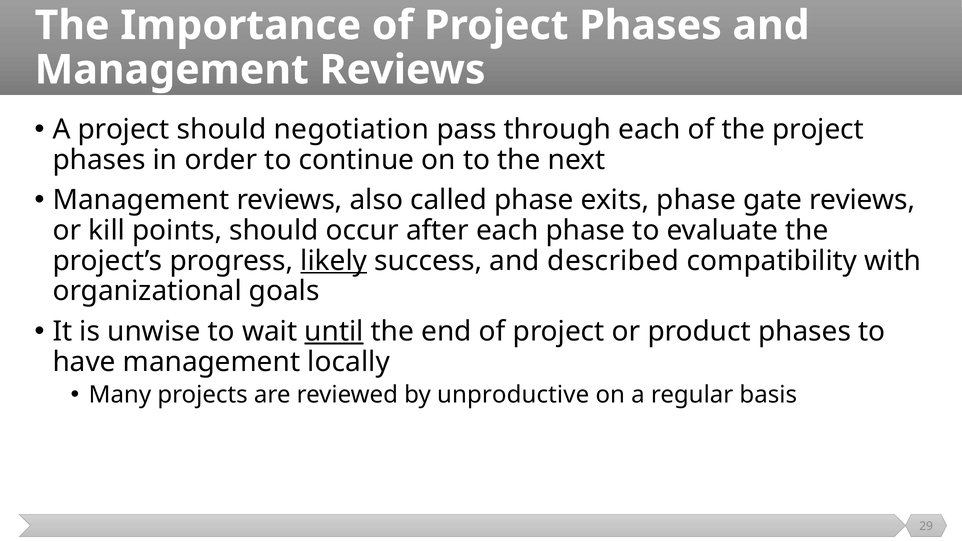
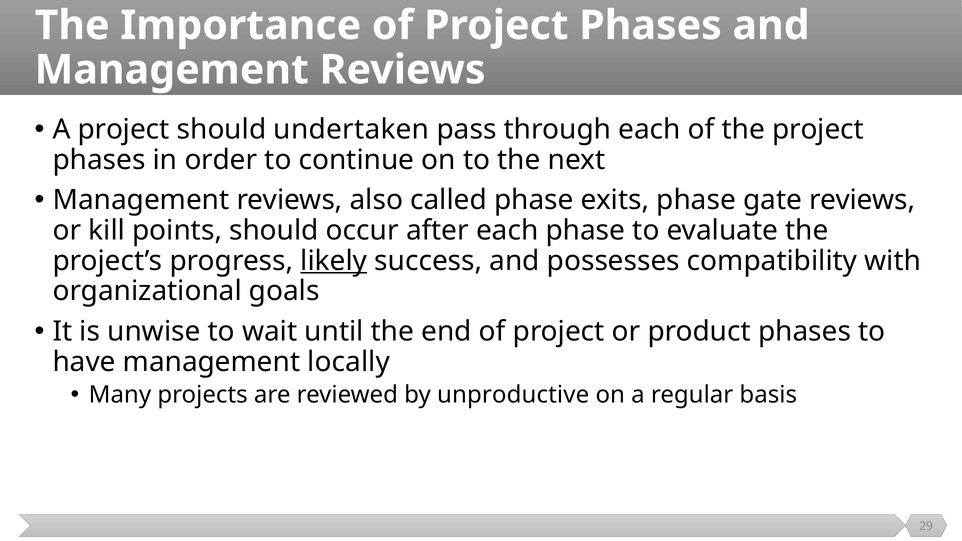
negotiation: negotiation -> undertaken
described: described -> possesses
until underline: present -> none
